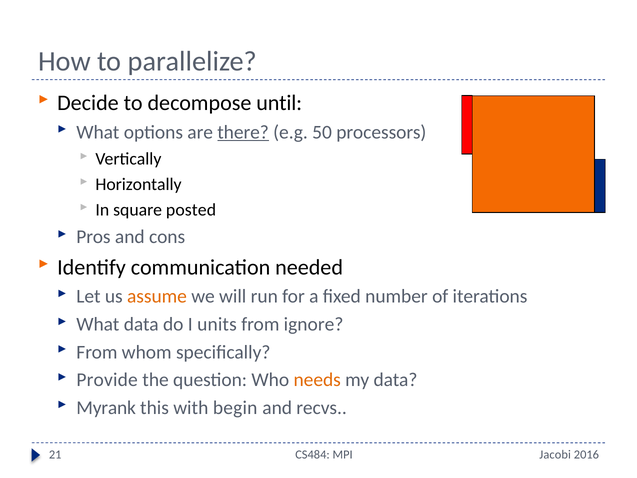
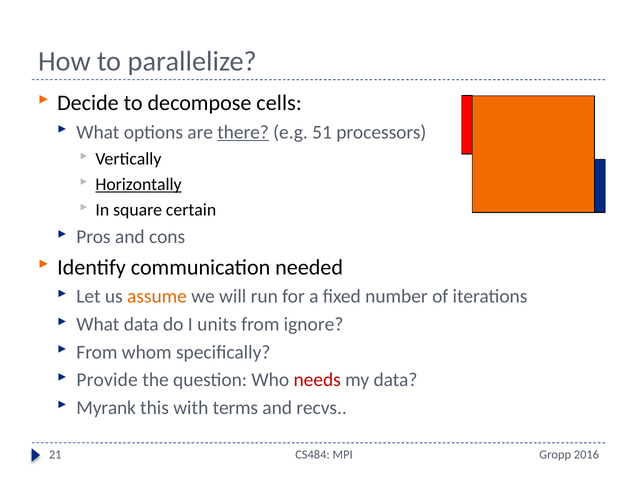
until: until -> cells
50: 50 -> 51
Horizontally underline: none -> present
posted: posted -> certain
needs colour: orange -> red
begin: begin -> terms
Jacobi: Jacobi -> Gropp
